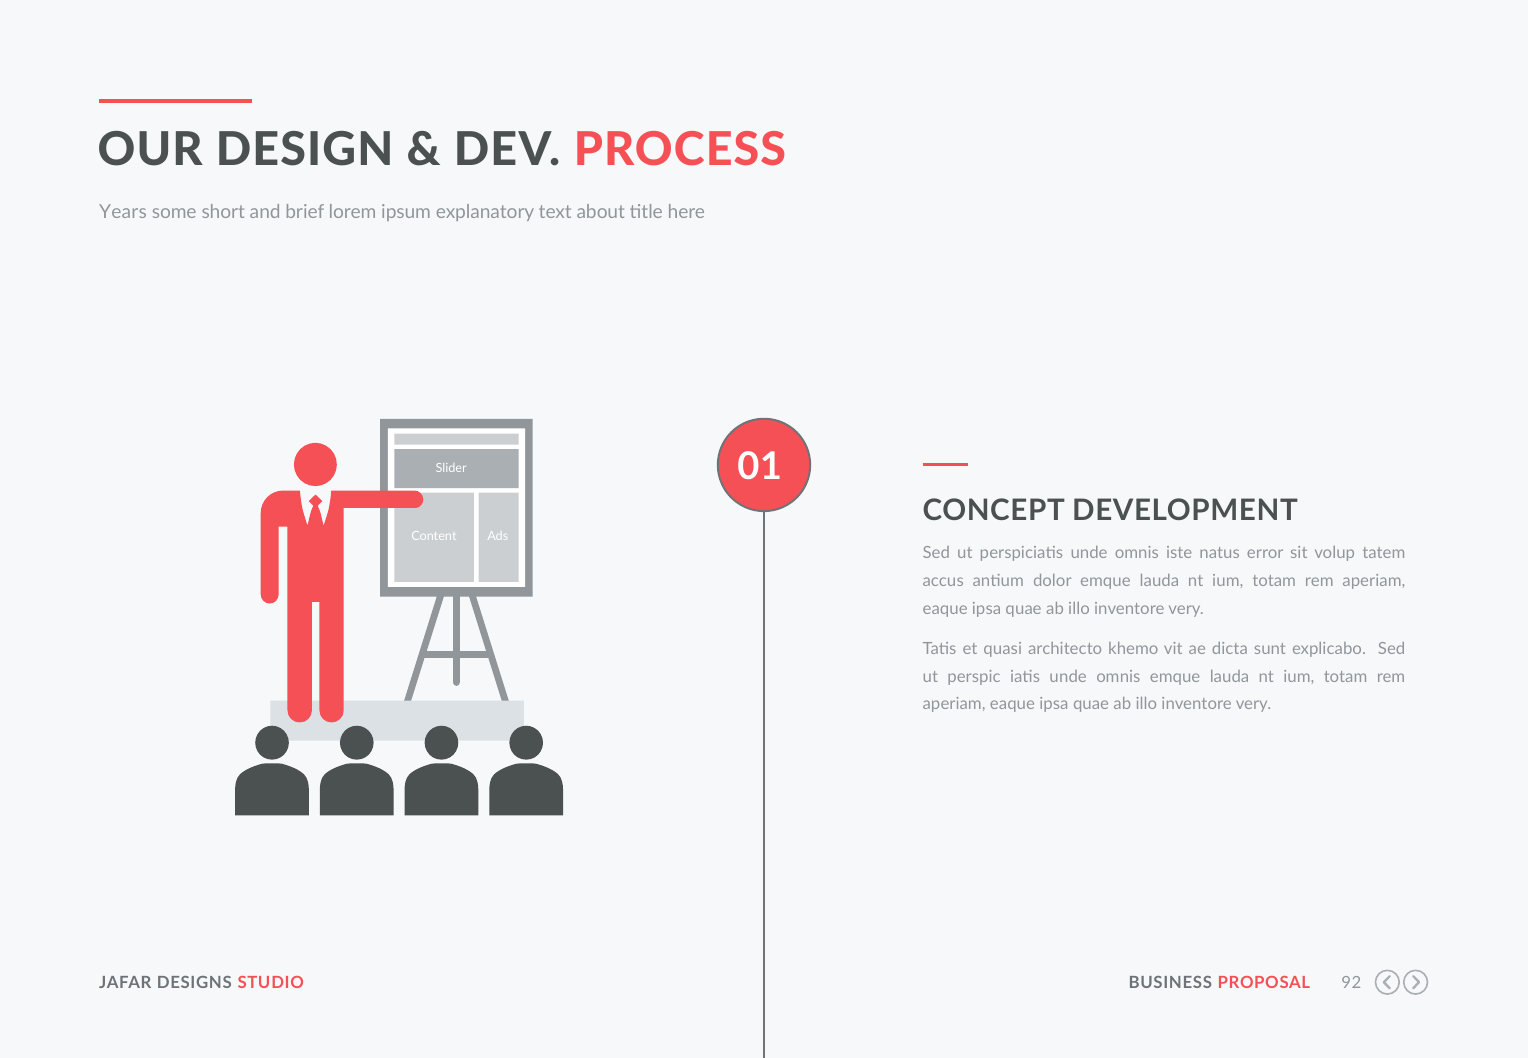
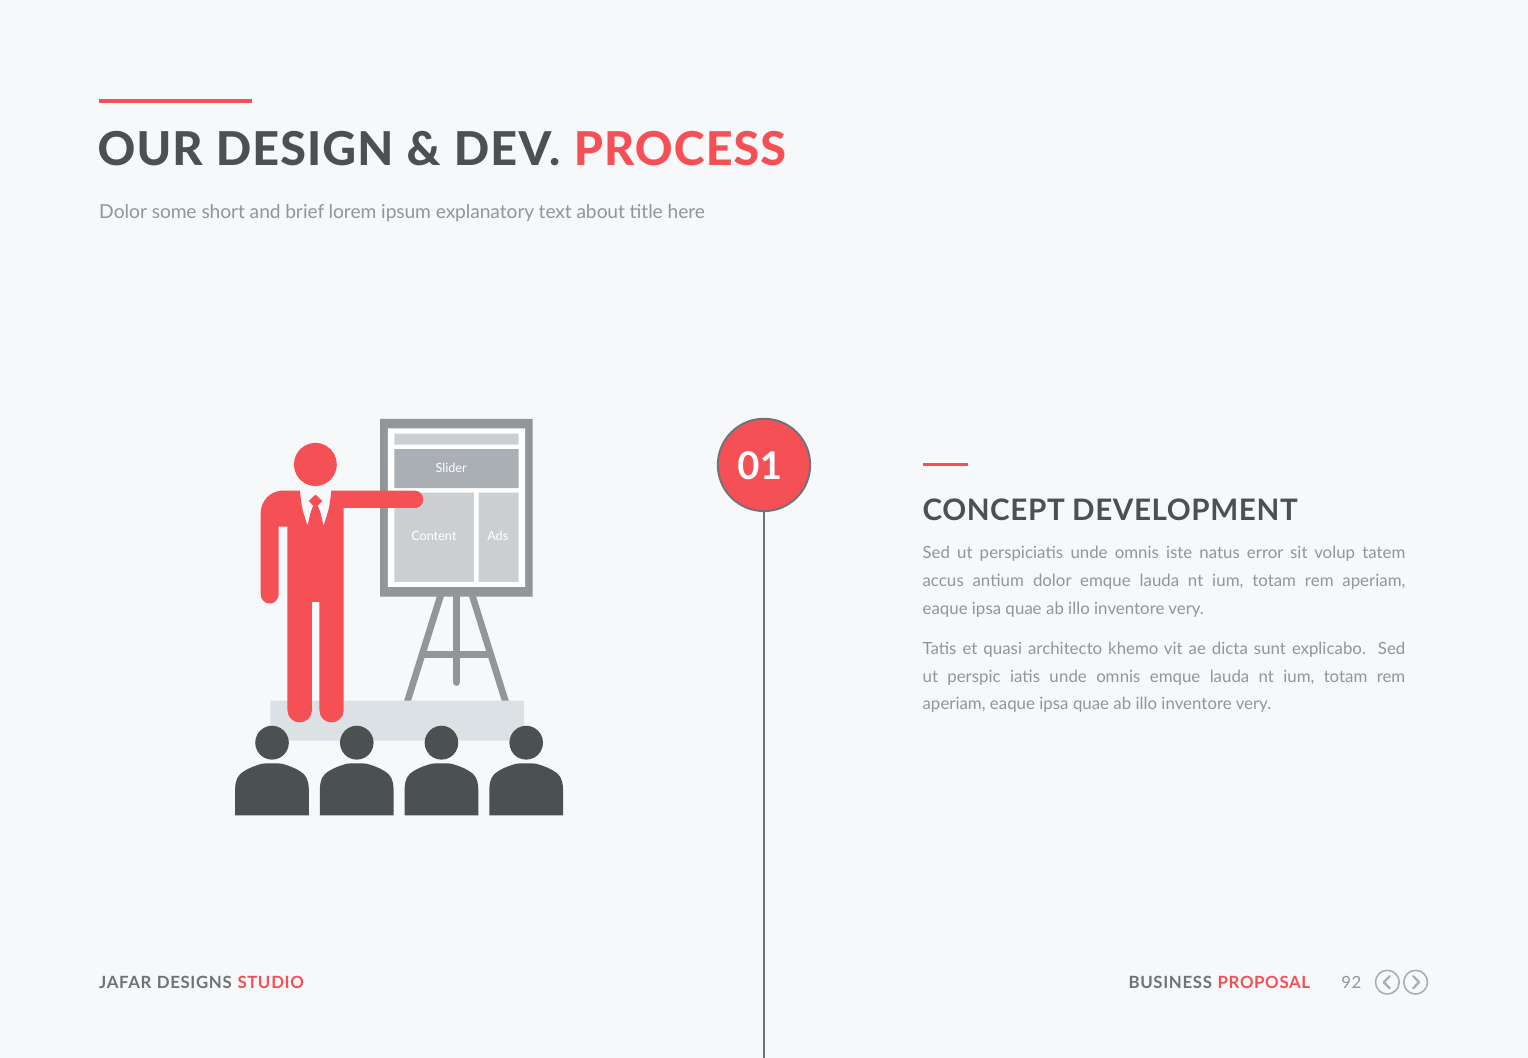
Years at (123, 213): Years -> Dolor
